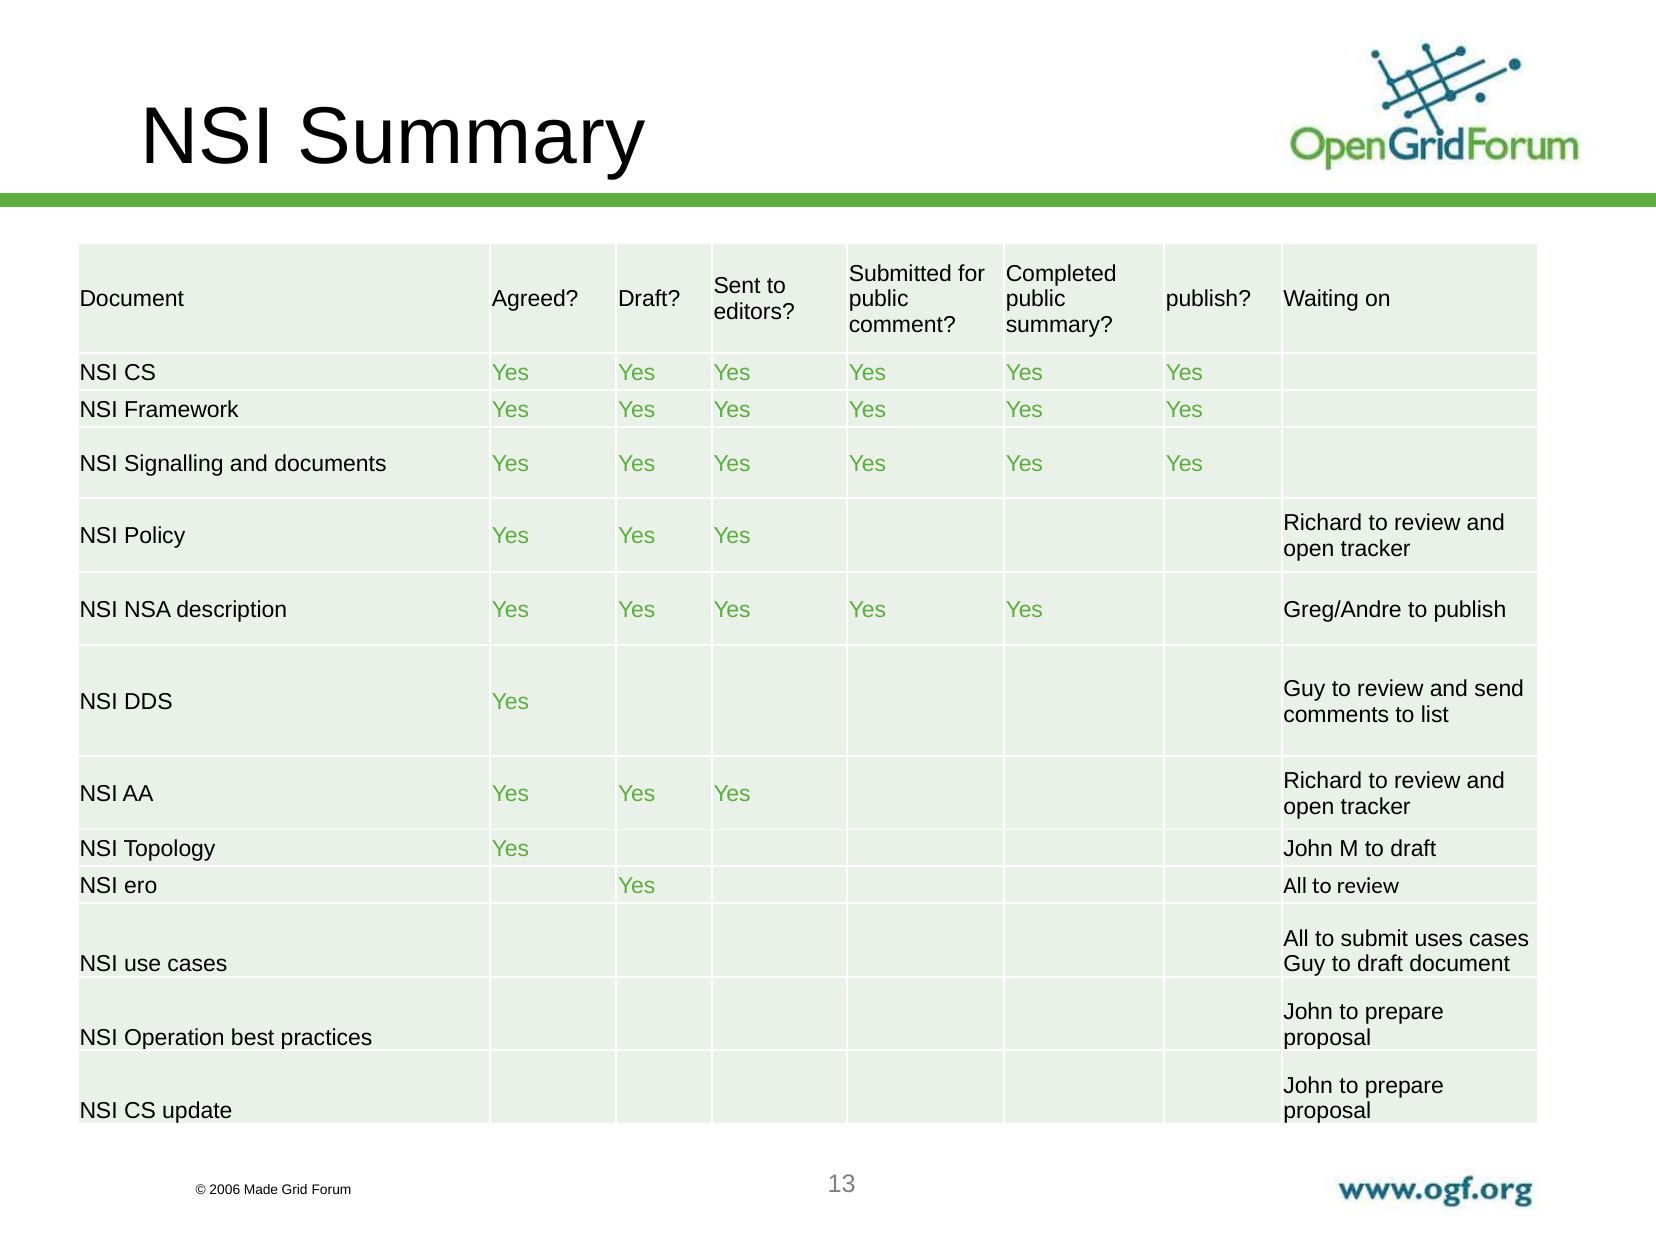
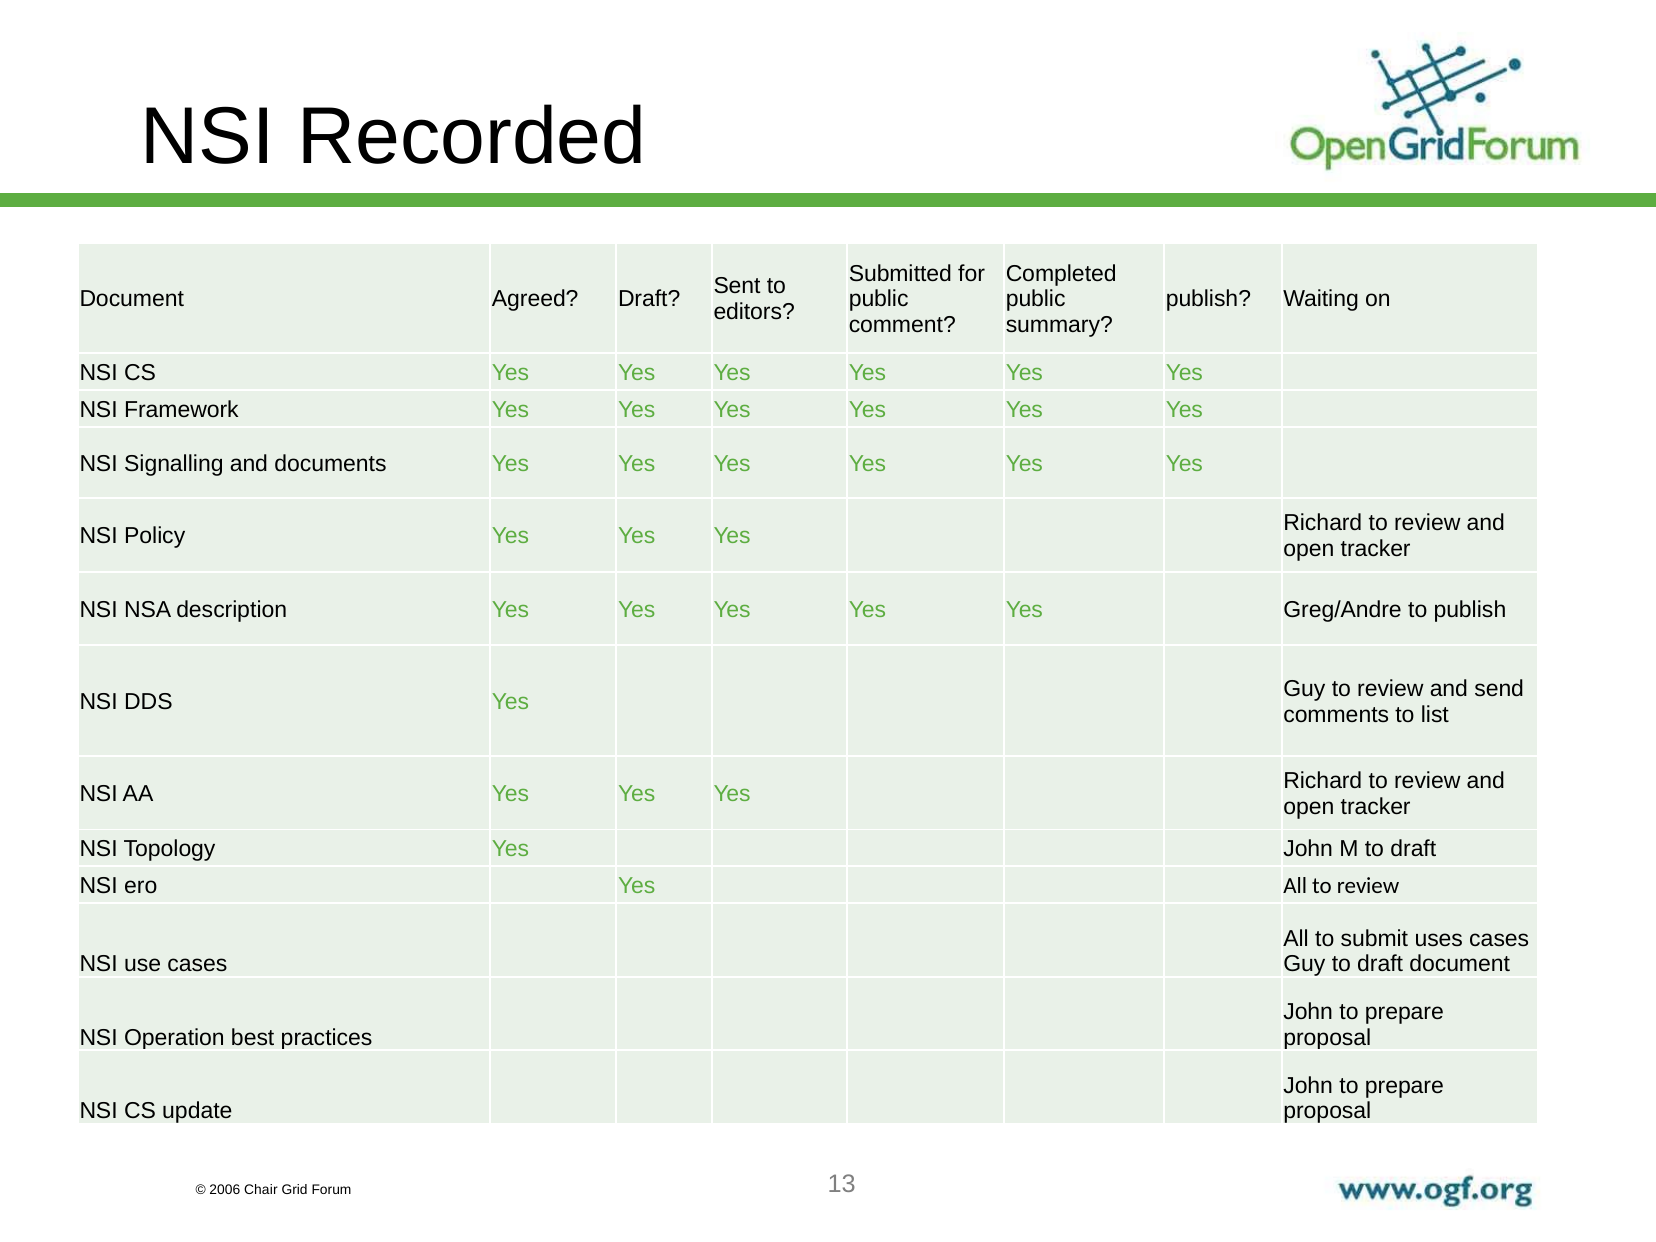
NSI Summary: Summary -> Recorded
Made: Made -> Chair
